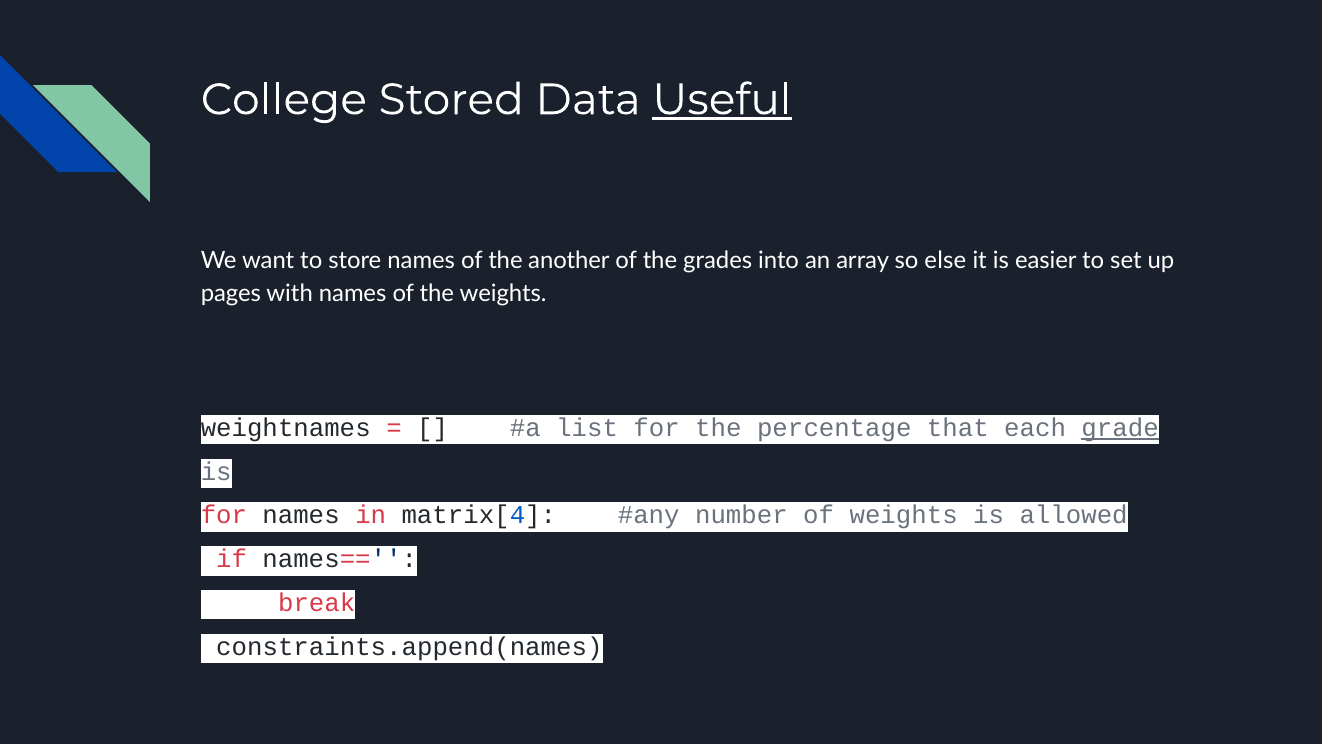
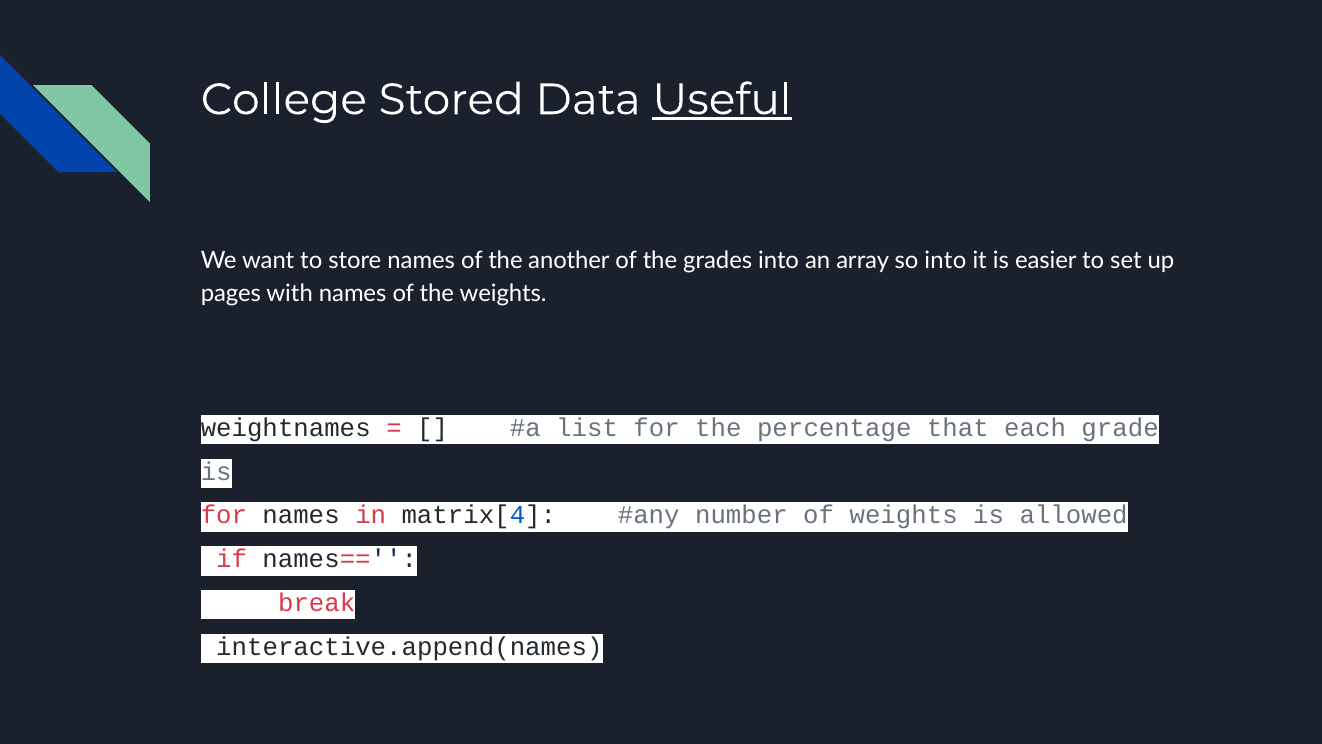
so else: else -> into
grade underline: present -> none
constraints.append(names: constraints.append(names -> interactive.append(names
